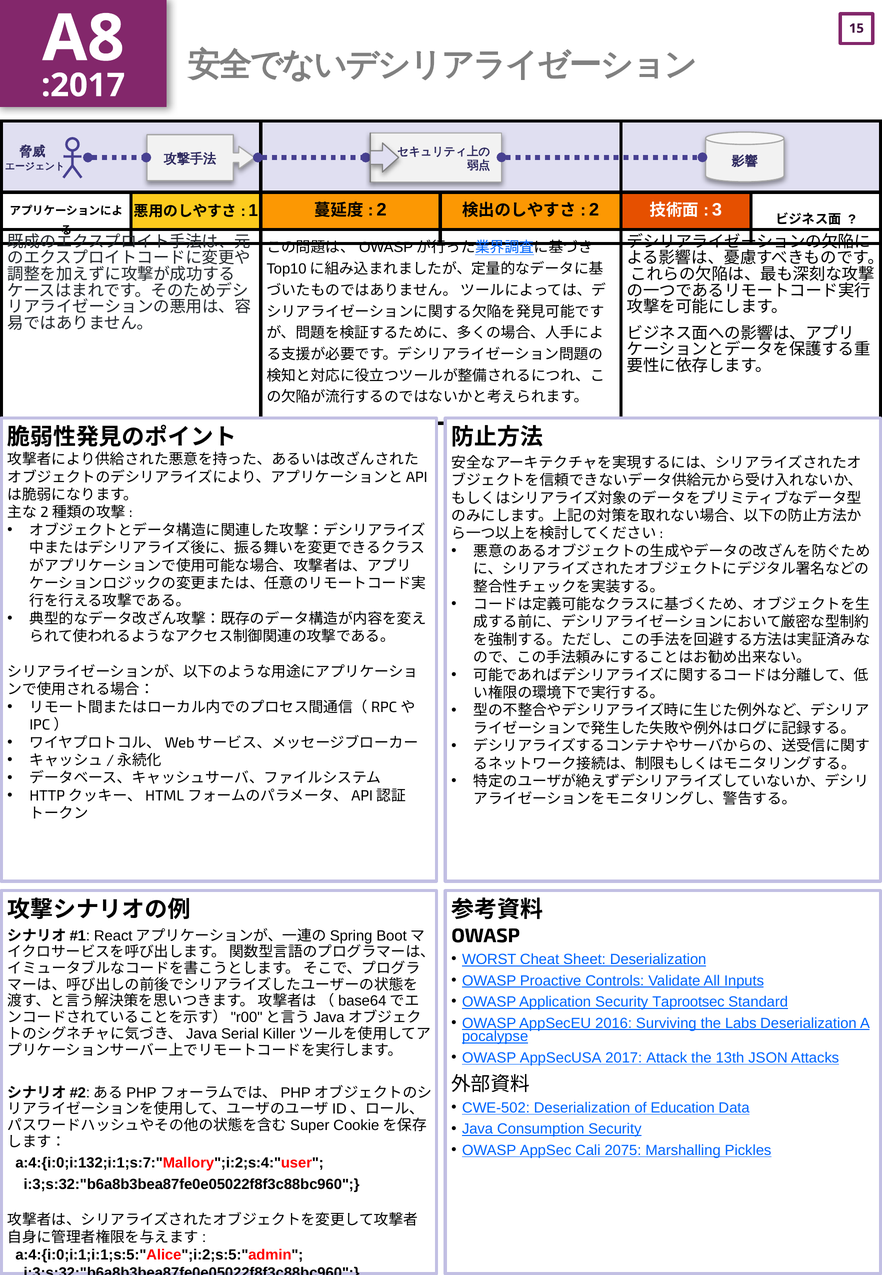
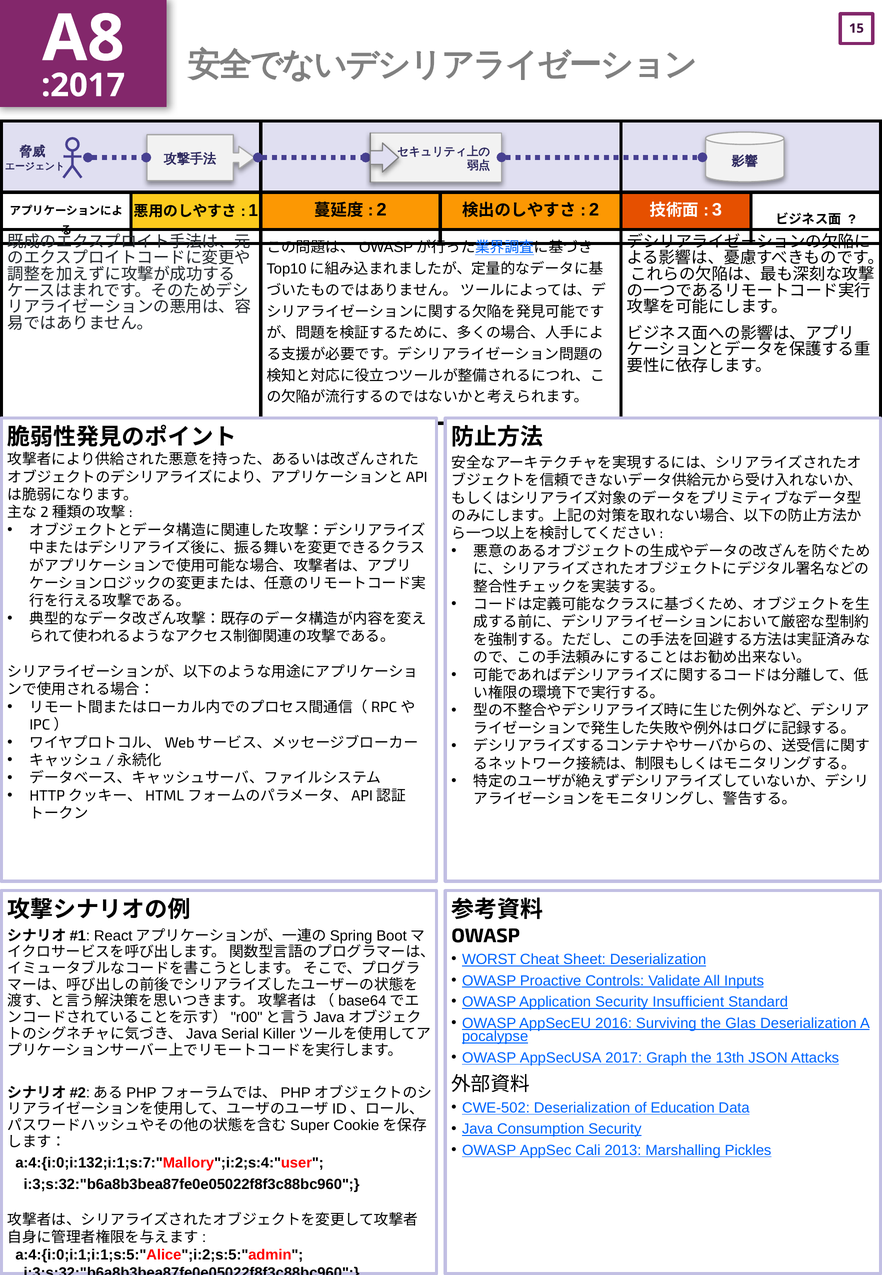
Taprootsec: Taprootsec -> Insufficient
Labs: Labs -> Glas
Attack: Attack -> Graph
2075: 2075 -> 2013
